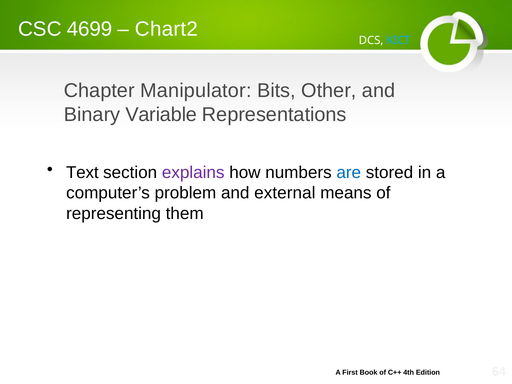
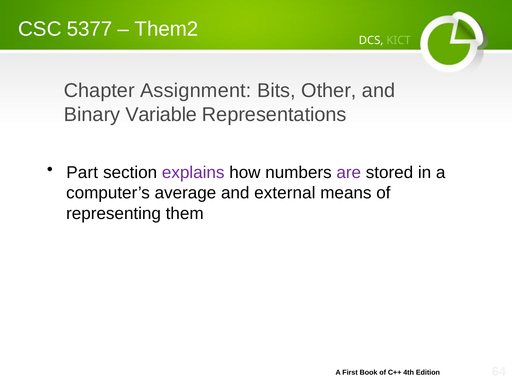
4699: 4699 -> 5377
Chart2: Chart2 -> Them2
KICT colour: light blue -> light green
Manipulator: Manipulator -> Assignment
Text: Text -> Part
are colour: blue -> purple
problem: problem -> average
